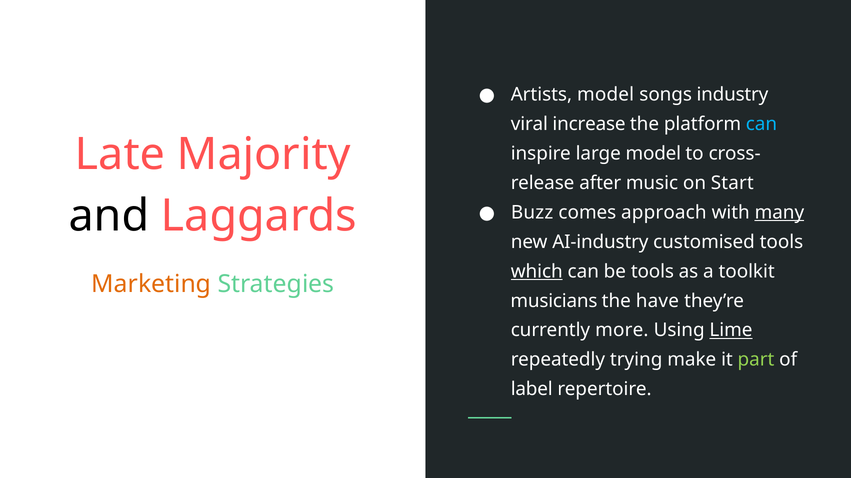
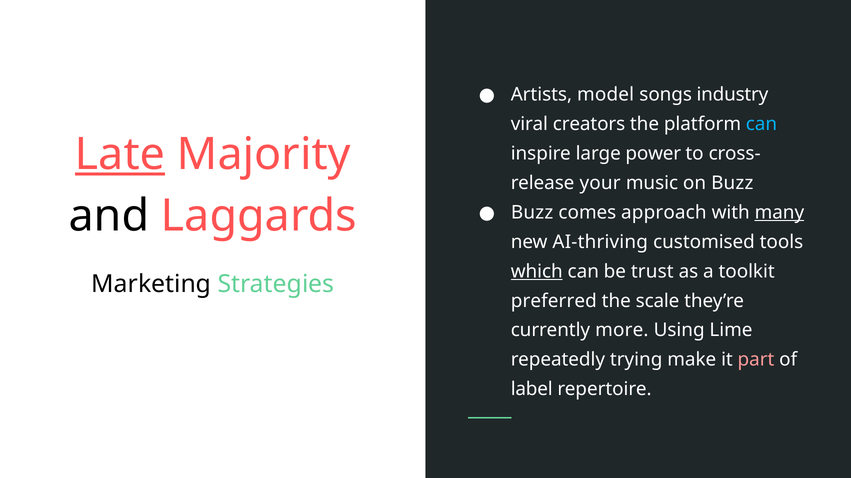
increase: increase -> creators
Late underline: none -> present
large model: model -> power
after: after -> your
on Start: Start -> Buzz
AI-industry: AI-industry -> AI-thriving
be tools: tools -> trust
Marketing colour: orange -> black
musicians: musicians -> preferred
have: have -> scale
Lime underline: present -> none
part colour: light green -> pink
